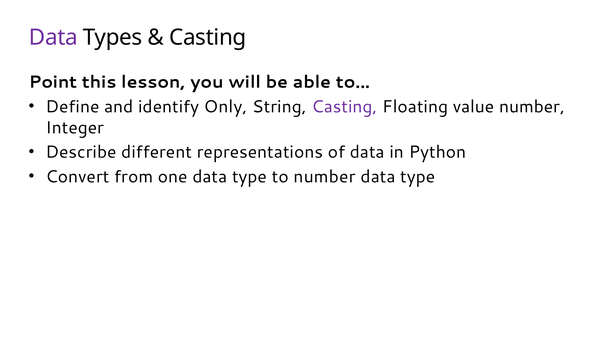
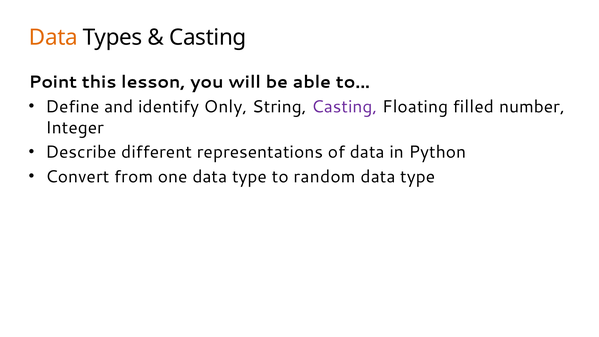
Data at (53, 38) colour: purple -> orange
value: value -> filled
to number: number -> random
